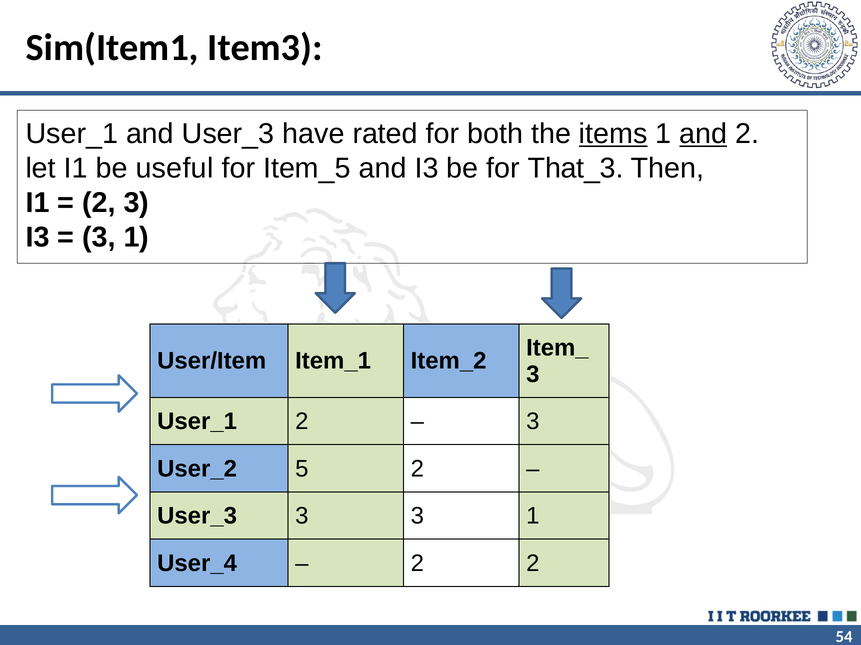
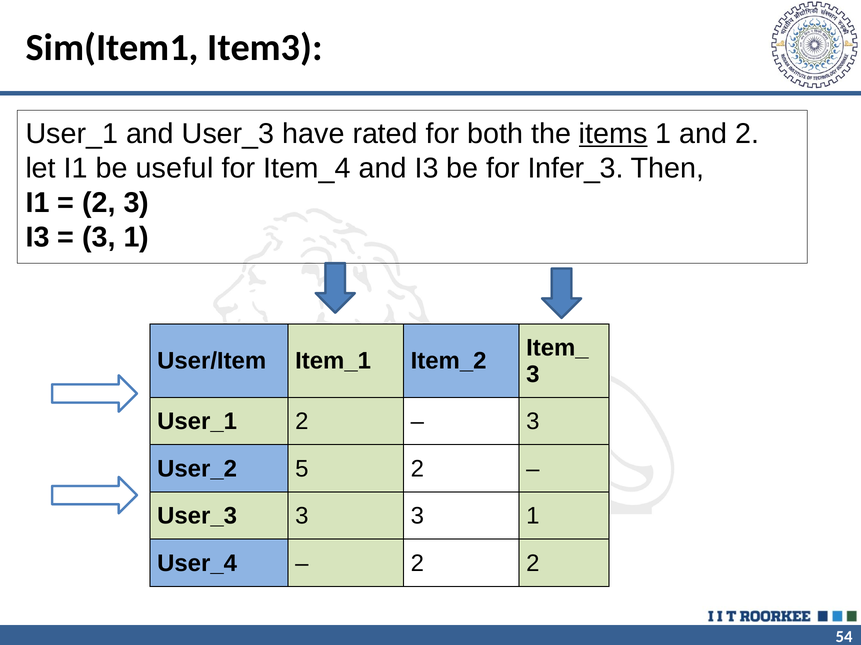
and at (703, 134) underline: present -> none
Item_5: Item_5 -> Item_4
That_3: That_3 -> Infer_3
